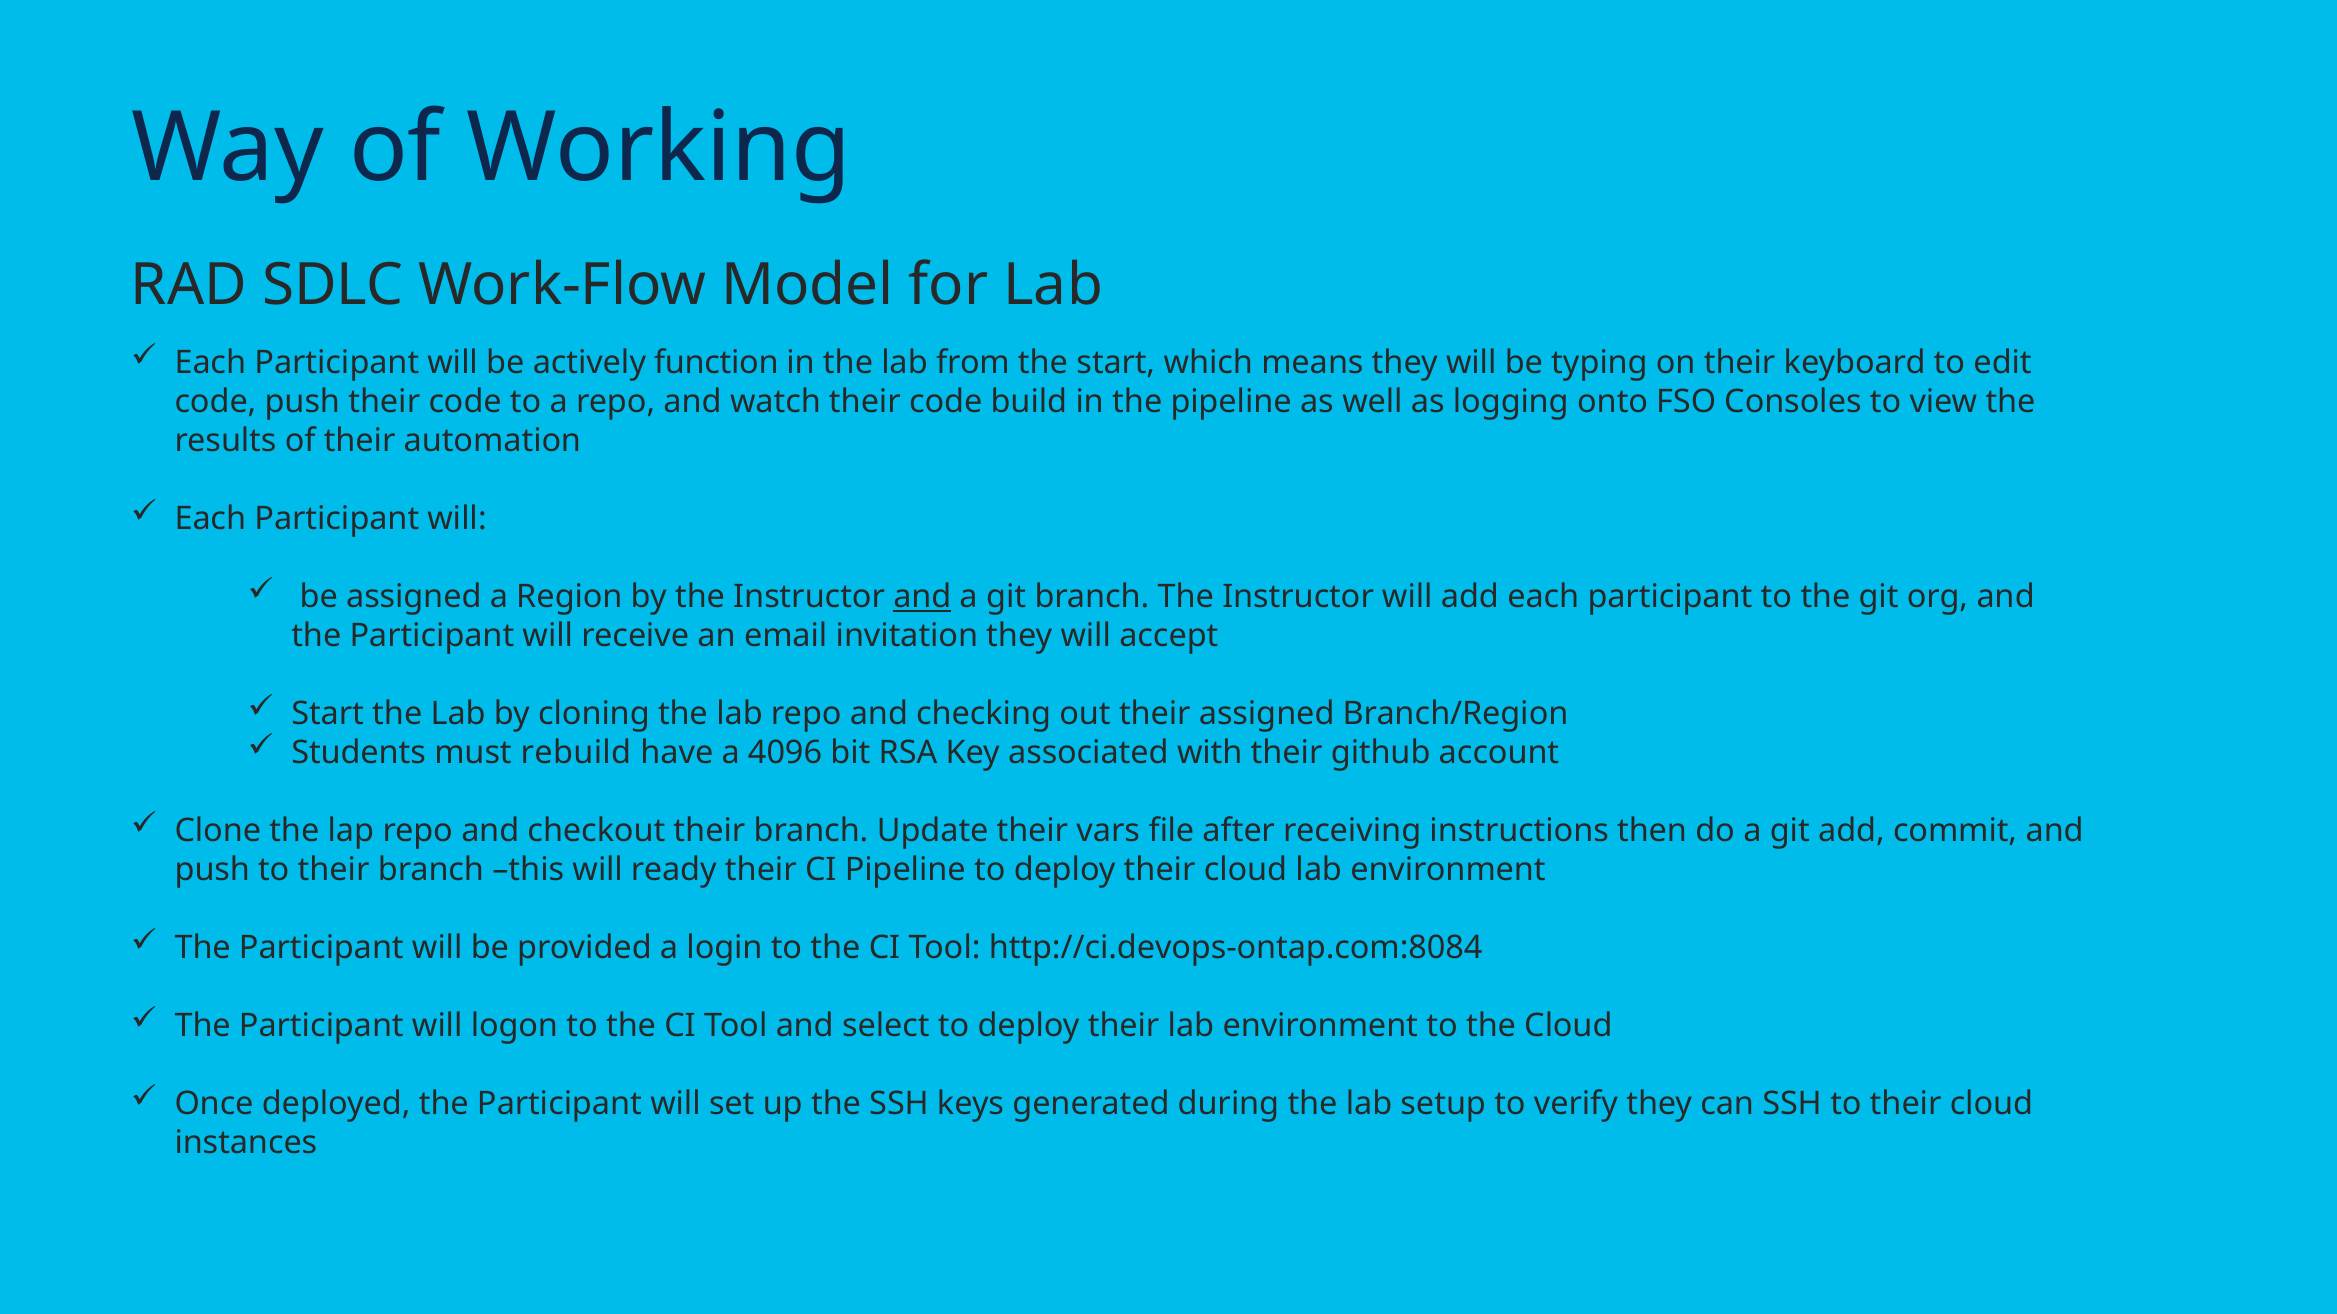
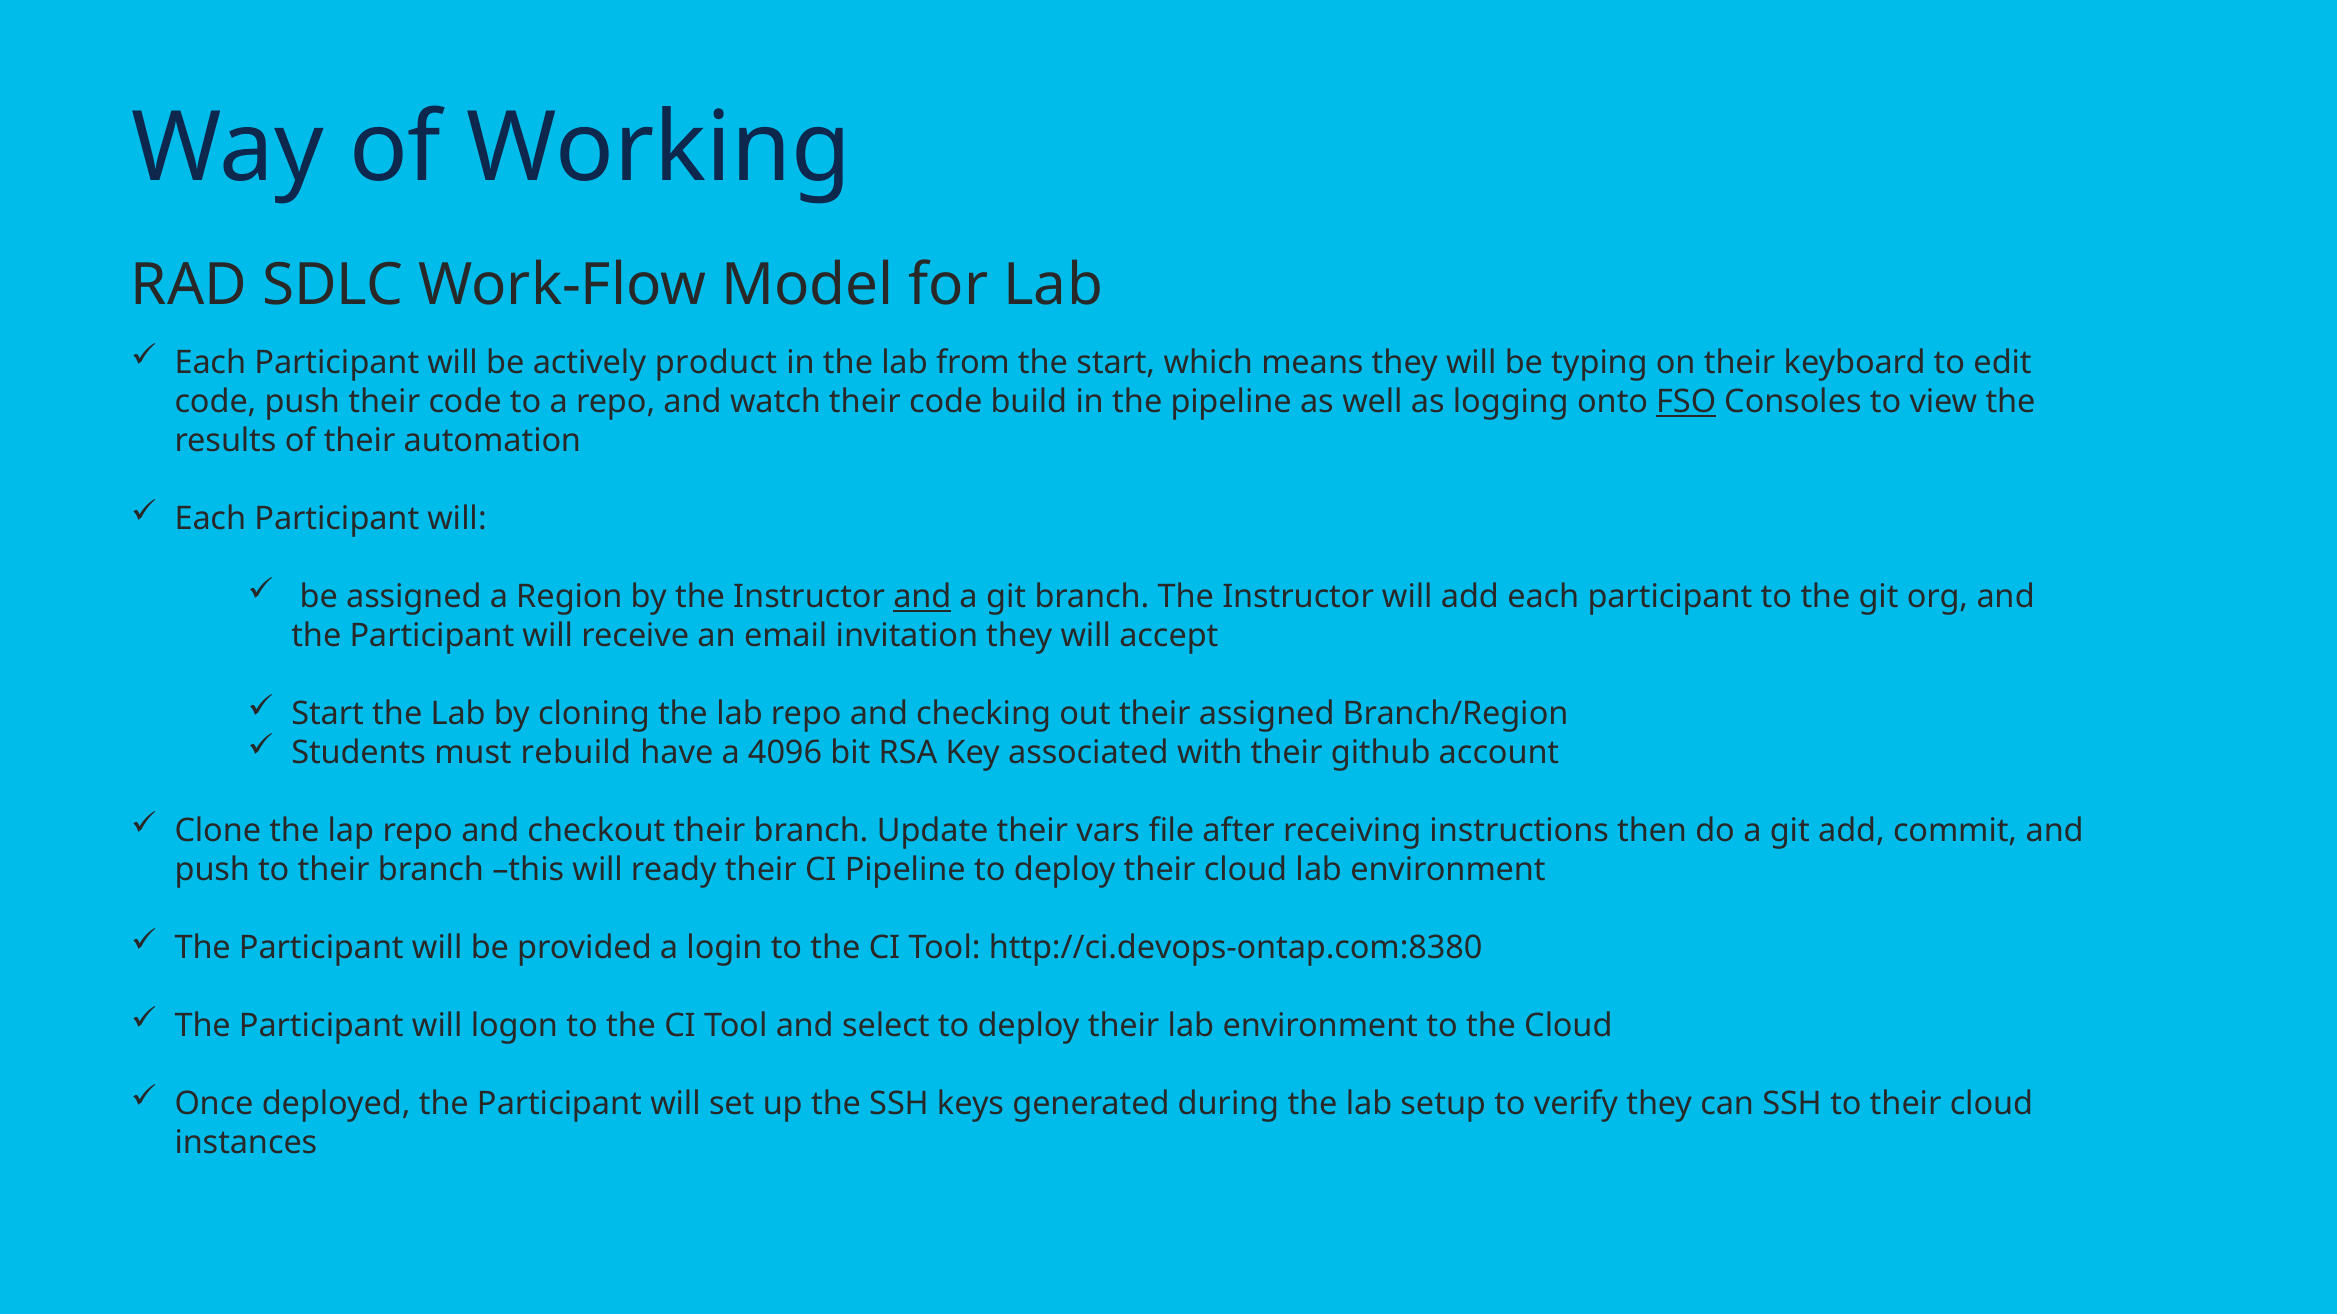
function: function -> product
FSO underline: none -> present
http://ci.devops-ontap.com:8084: http://ci.devops-ontap.com:8084 -> http://ci.devops-ontap.com:8380
